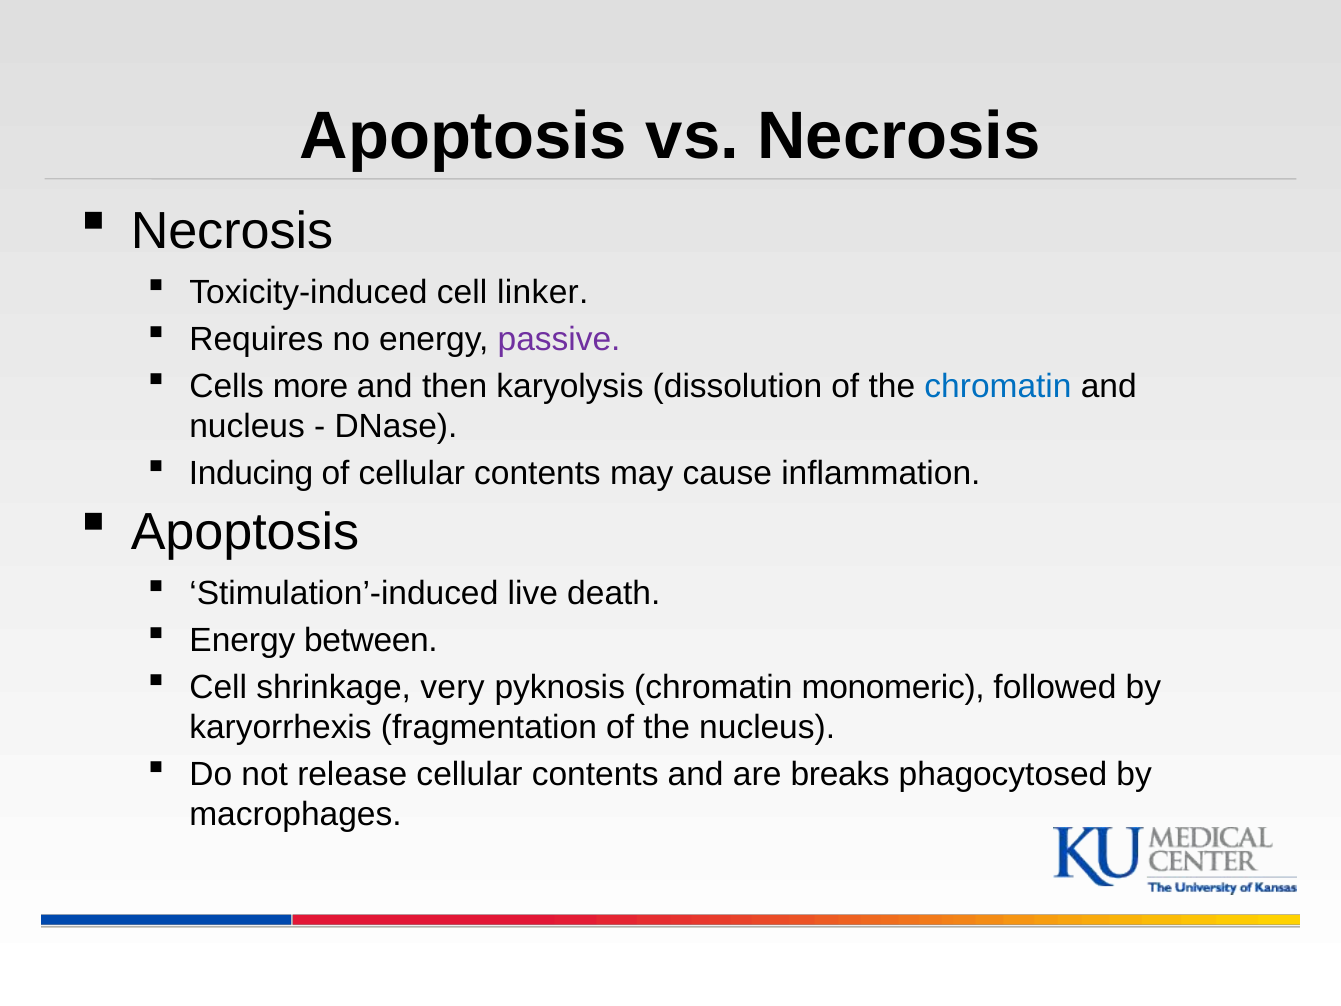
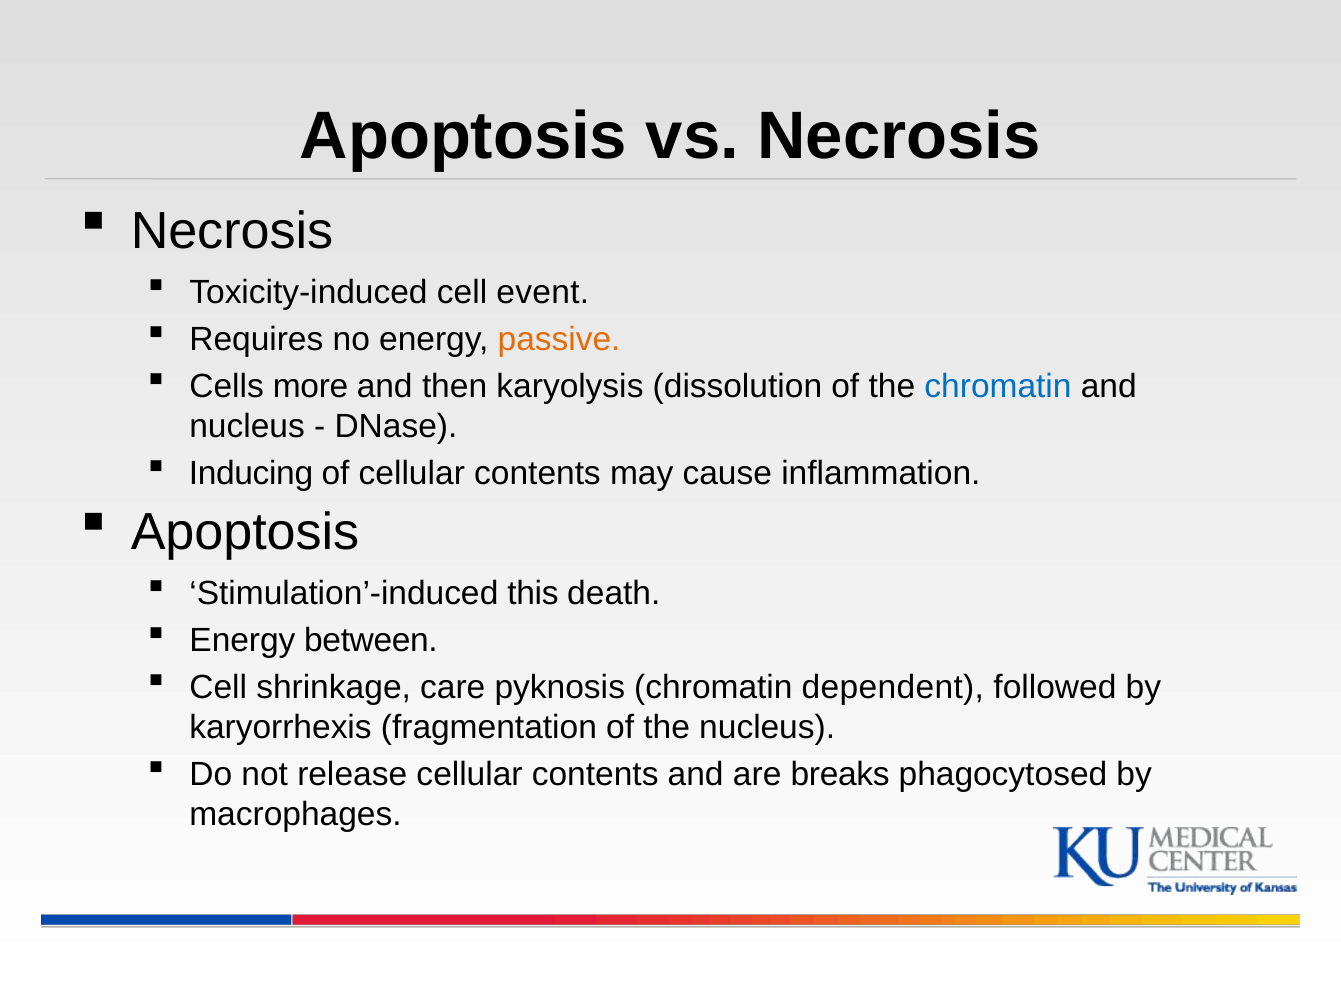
linker: linker -> event
passive colour: purple -> orange
live: live -> this
very: very -> care
monomeric: monomeric -> dependent
